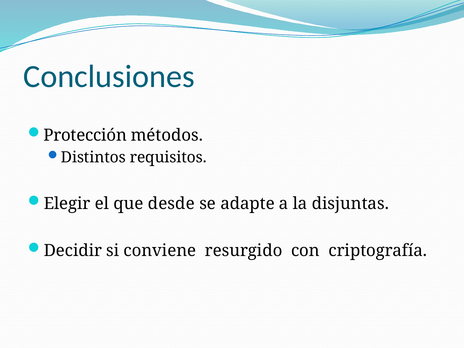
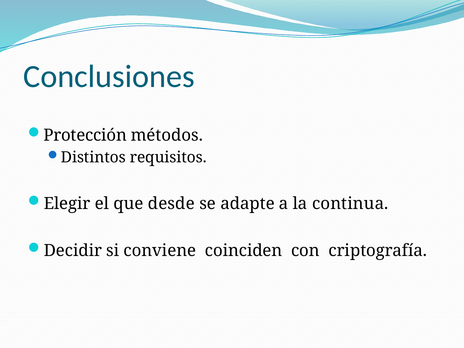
disjuntas: disjuntas -> continua
resurgido: resurgido -> coinciden
